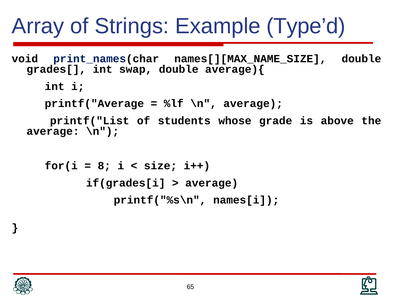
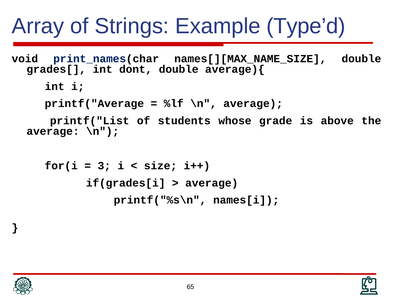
swap: swap -> dont
8: 8 -> 3
